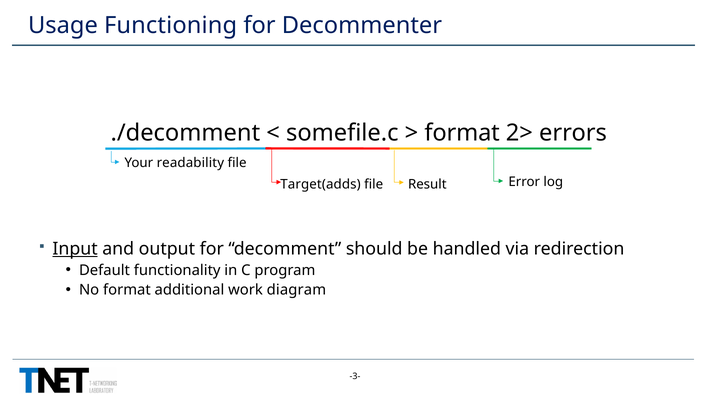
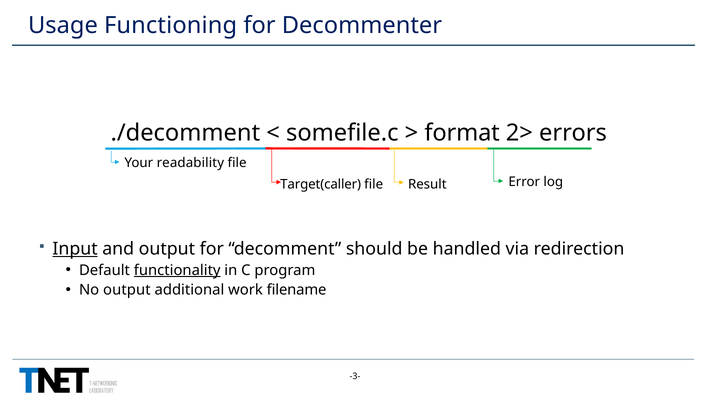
Target(adds: Target(adds -> Target(caller
functionality underline: none -> present
No format: format -> output
diagram: diagram -> filename
